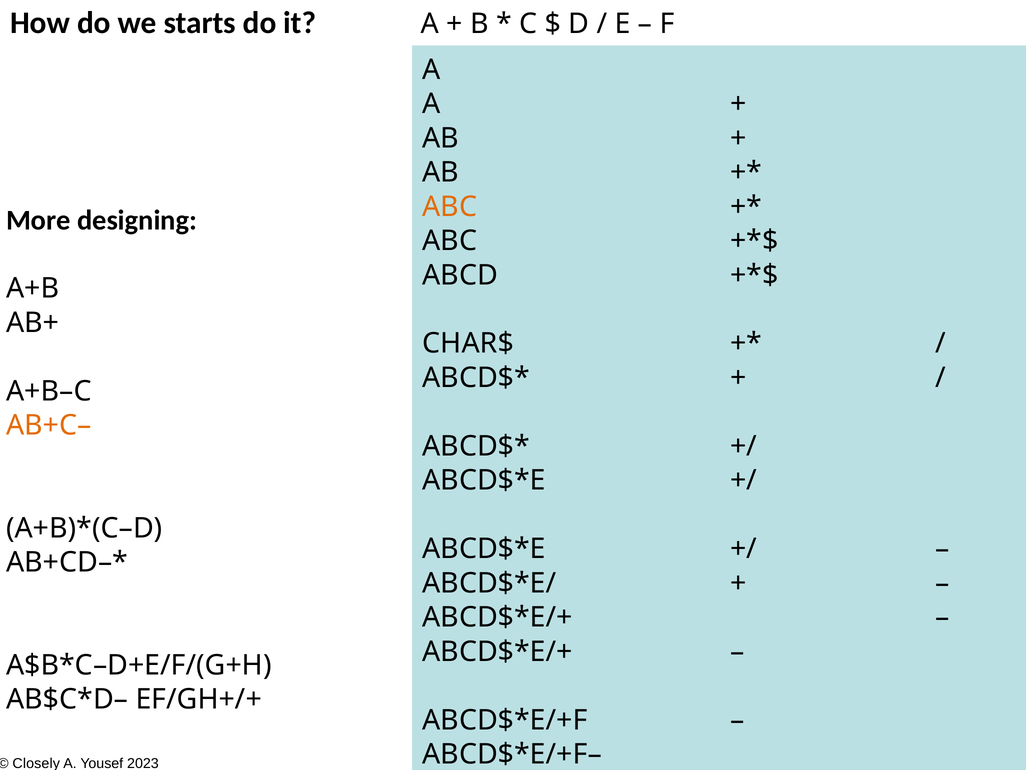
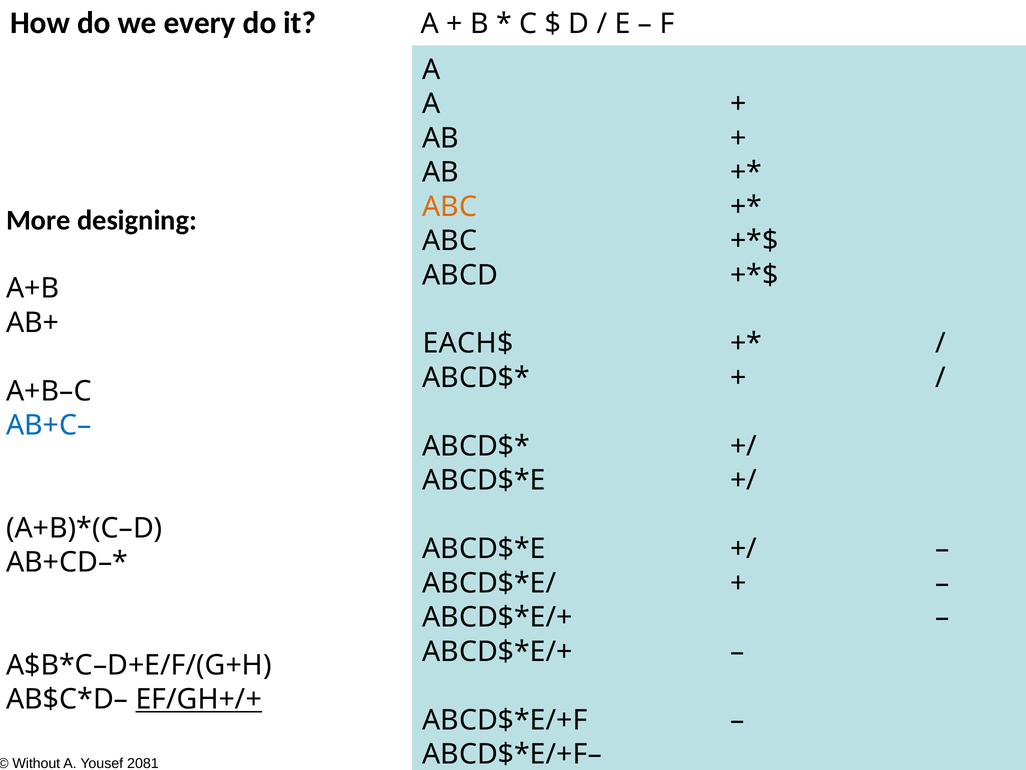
starts: starts -> every
CHAR$: CHAR$ -> EACH$
AB+C– colour: orange -> blue
EF/GH+/+ underline: none -> present
Closely: Closely -> Without
2023: 2023 -> 2081
